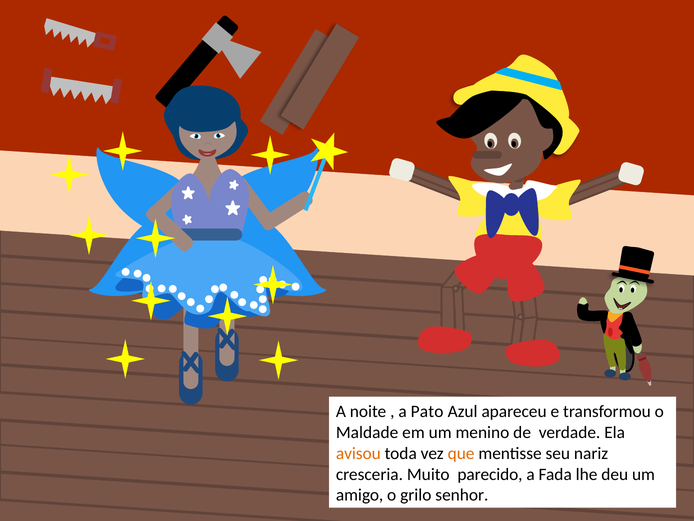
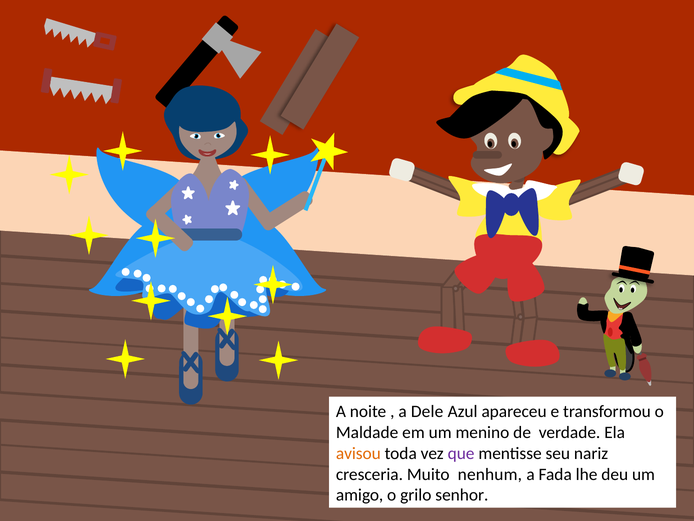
Pato: Pato -> Dele
que colour: orange -> purple
parecido: parecido -> nenhum
